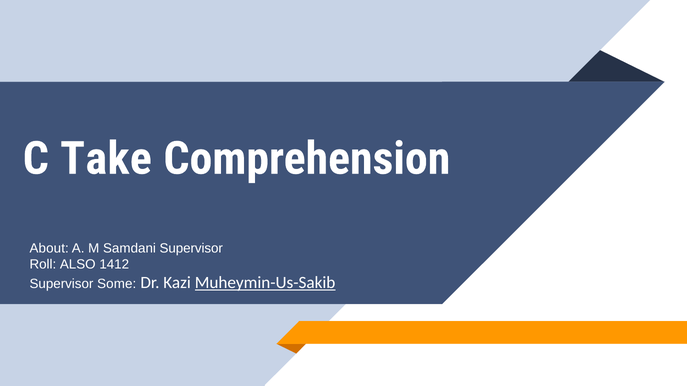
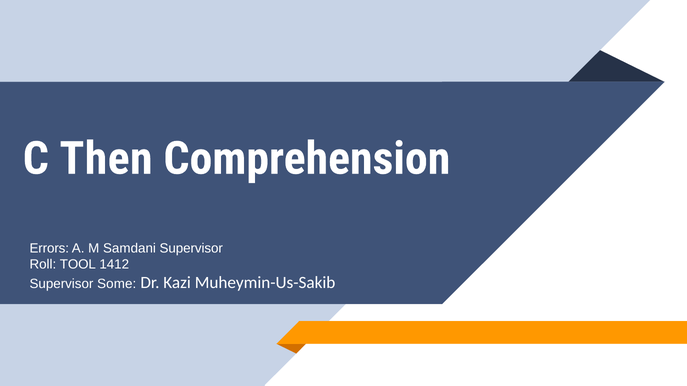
Take: Take -> Then
About: About -> Errors
ALSO: ALSO -> TOOL
Muheymin-Us-Sakib underline: present -> none
